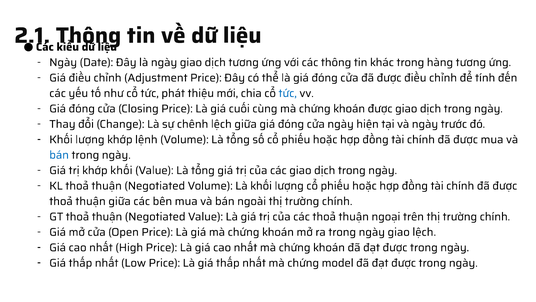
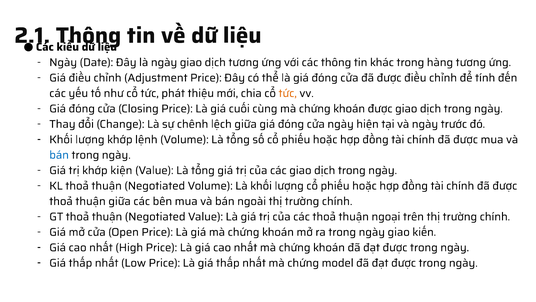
tức at (288, 93) colour: blue -> orange
khớp khối: khối -> kiện
giao lệch: lệch -> kiến
